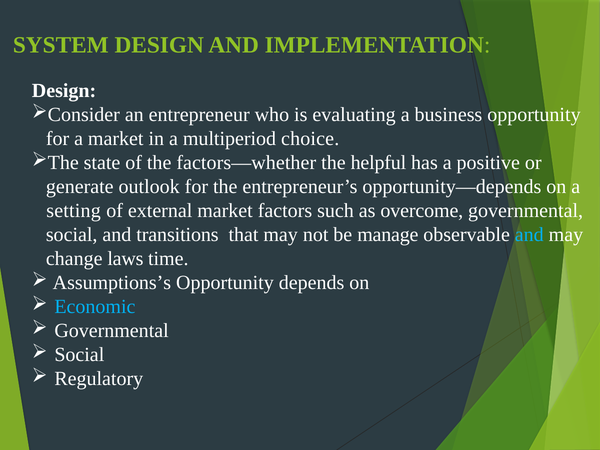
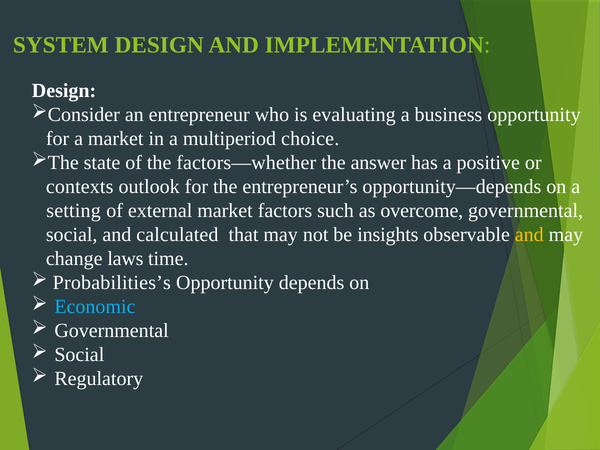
helpful: helpful -> answer
generate: generate -> contexts
transitions: transitions -> calculated
manage: manage -> insights
and at (529, 235) colour: light blue -> yellow
Assumptions’s: Assumptions’s -> Probabilities’s
